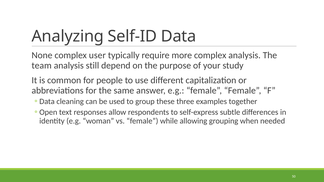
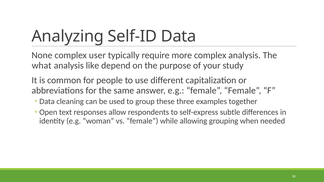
team: team -> what
still: still -> like
